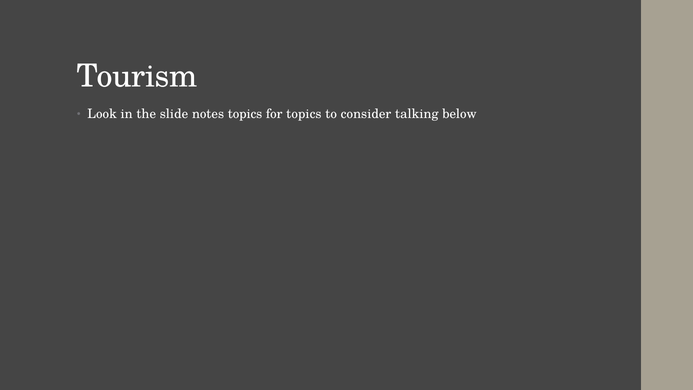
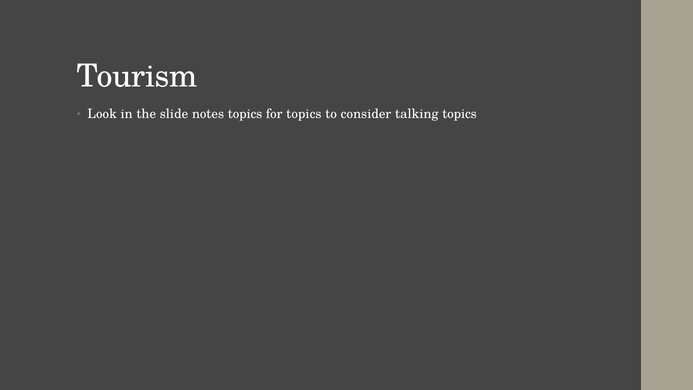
talking below: below -> topics
